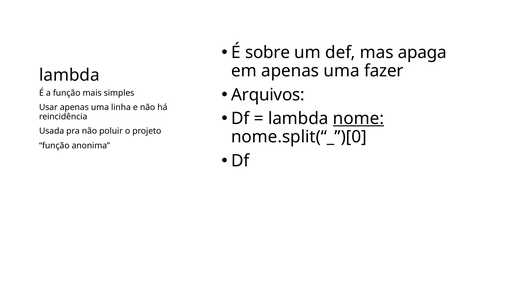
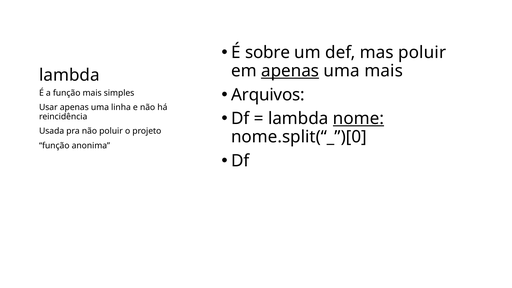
mas apaga: apaga -> poluir
apenas at (290, 71) underline: none -> present
uma fazer: fazer -> mais
